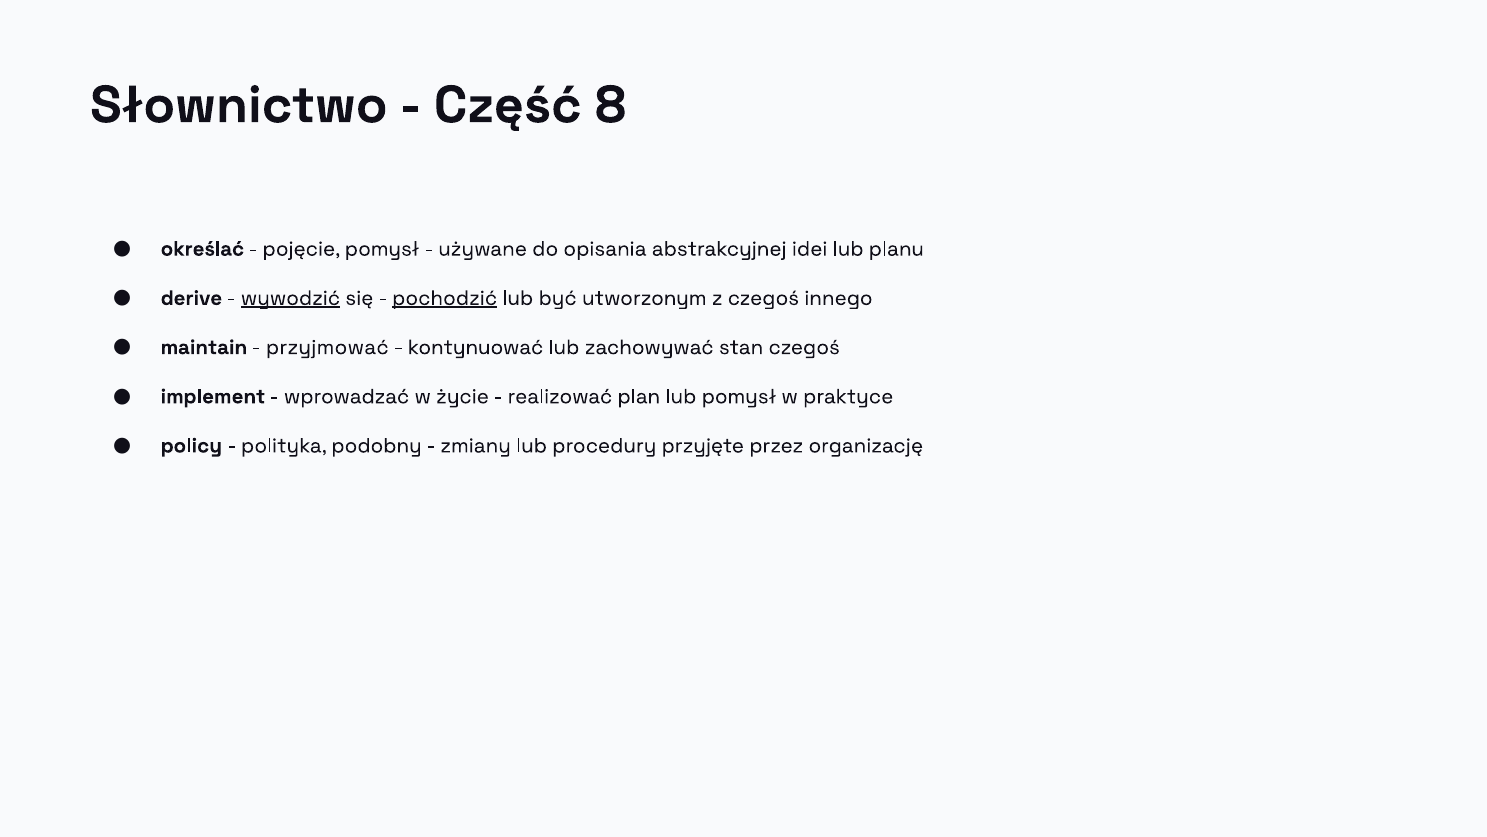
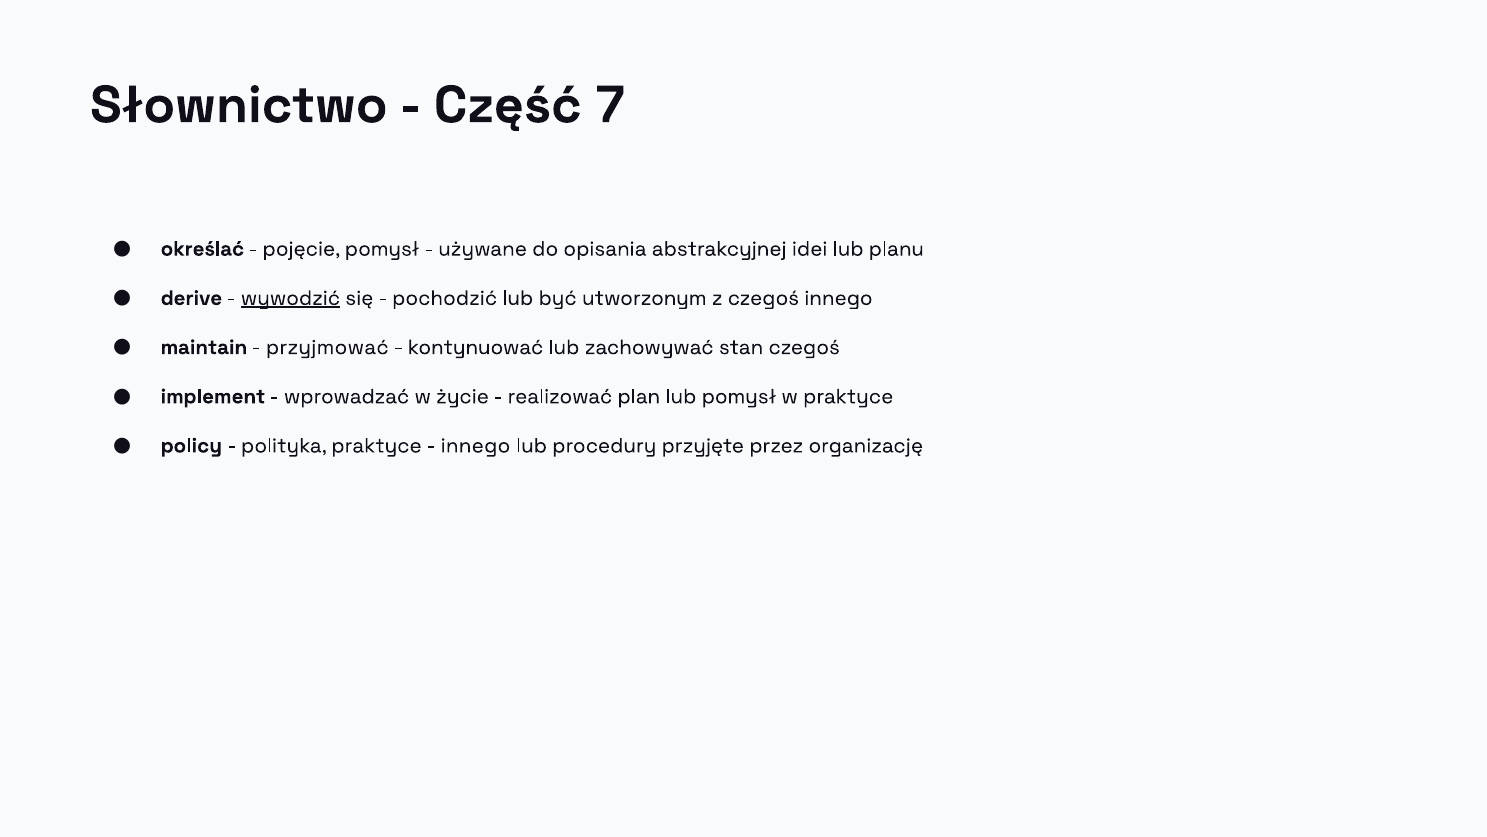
8: 8 -> 7
pochodzić underline: present -> none
polityka podobny: podobny -> praktyce
zmiany at (476, 445): zmiany -> innego
